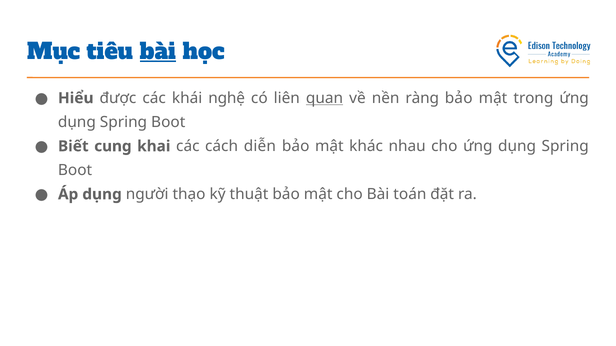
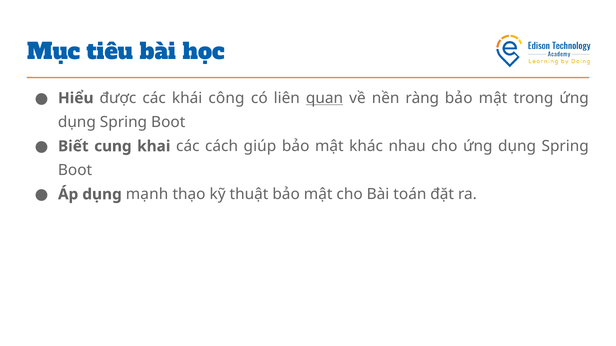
bài at (158, 52) underline: present -> none
nghệ: nghệ -> công
diễn: diễn -> giúp
người: người -> mạnh
